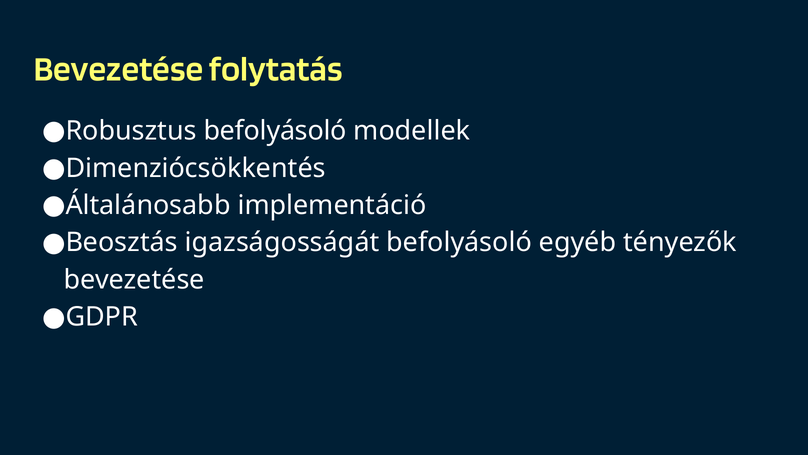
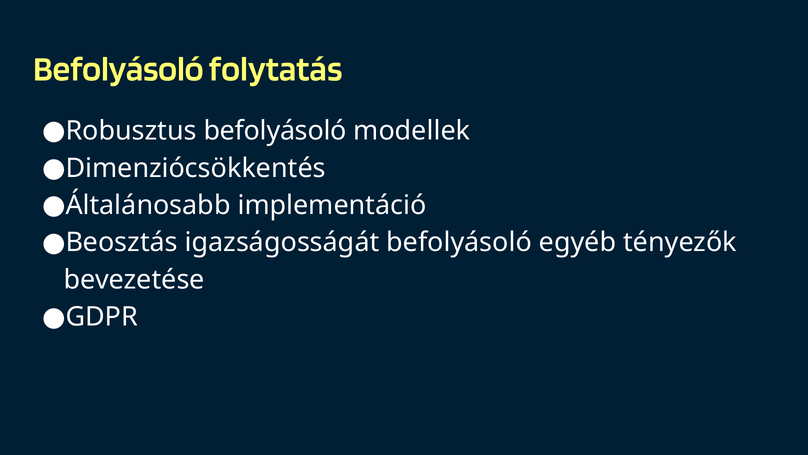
Bevezetése at (118, 69): Bevezetése -> Befolyásoló
